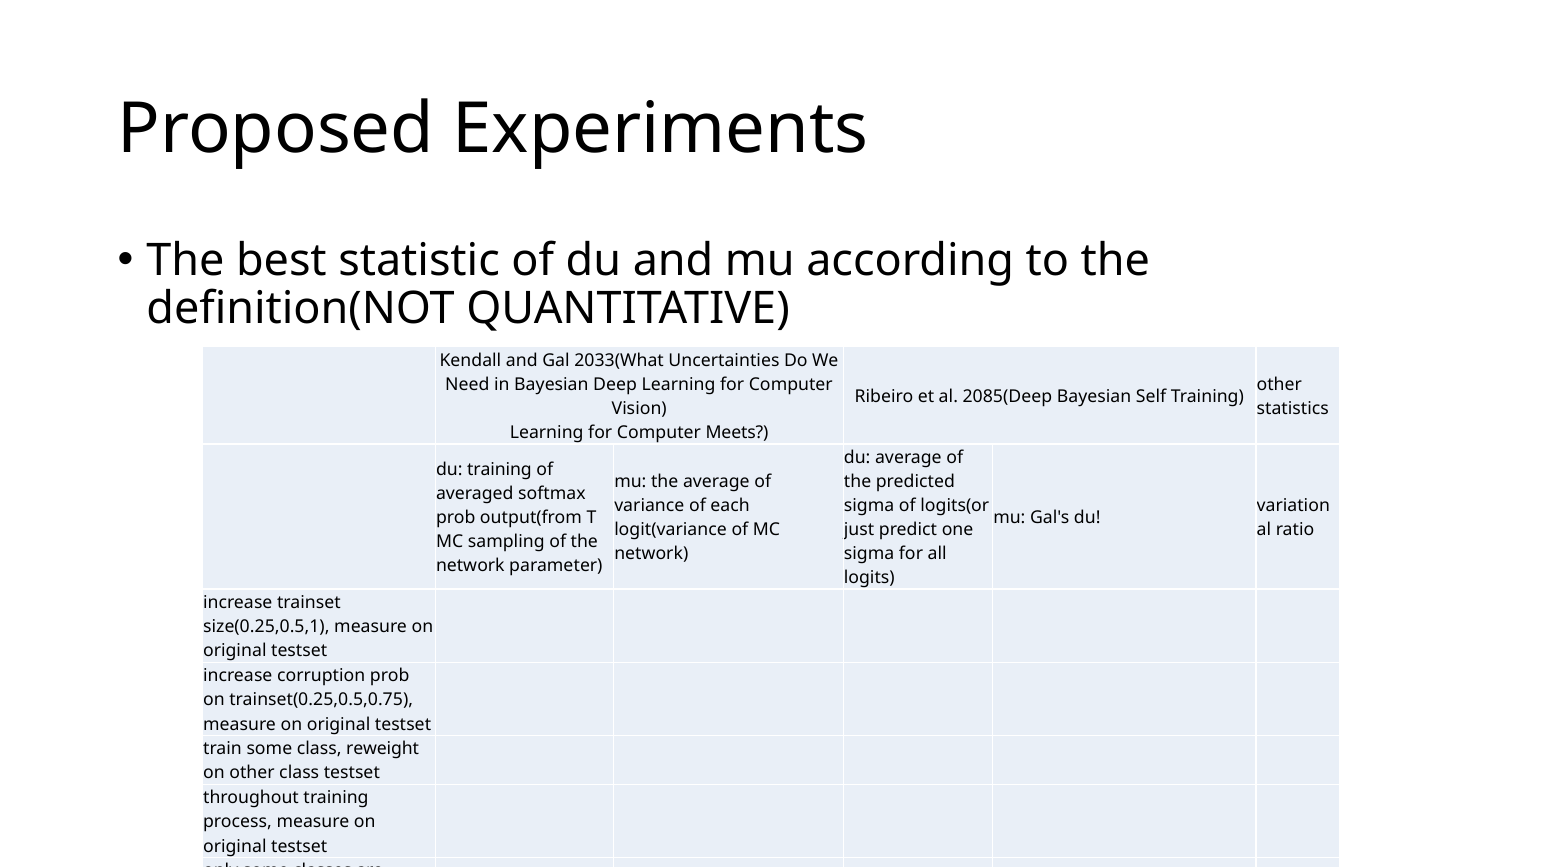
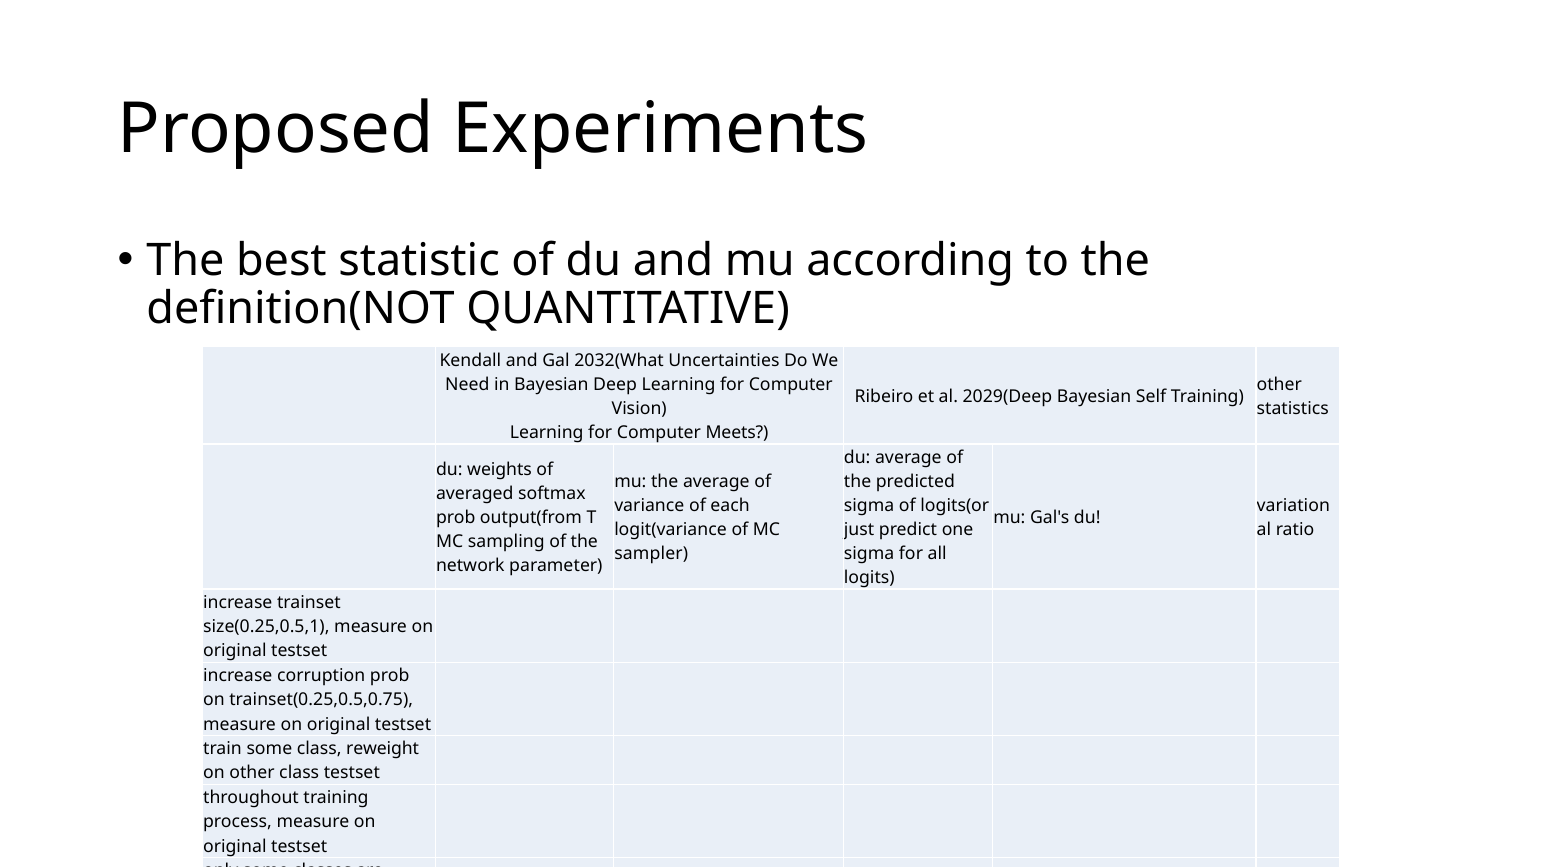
2033(What: 2033(What -> 2032(What
2085(Deep: 2085(Deep -> 2029(Deep
du training: training -> weights
network at (651, 554): network -> sampler
